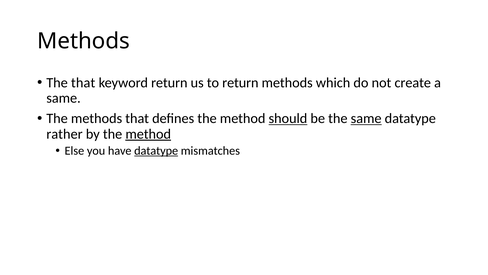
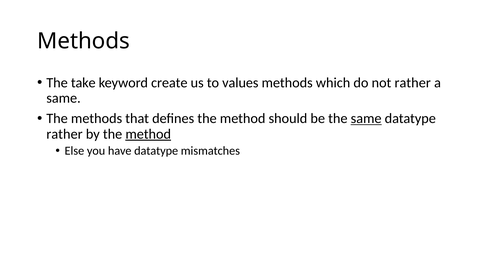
The that: that -> take
keyword return: return -> create
to return: return -> values
not create: create -> rather
should underline: present -> none
datatype at (156, 151) underline: present -> none
